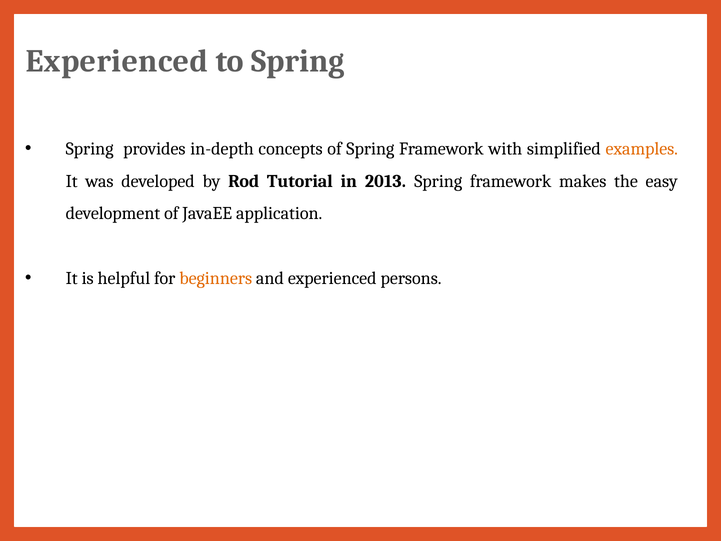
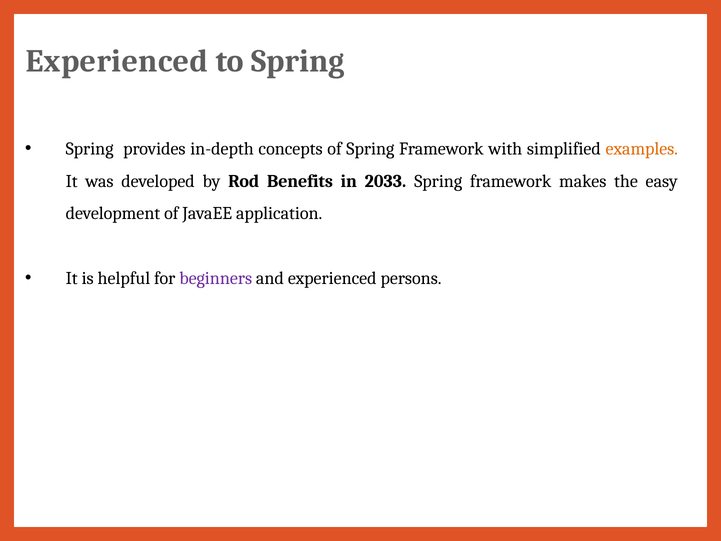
Tutorial: Tutorial -> Benefits
2013: 2013 -> 2033
beginners colour: orange -> purple
